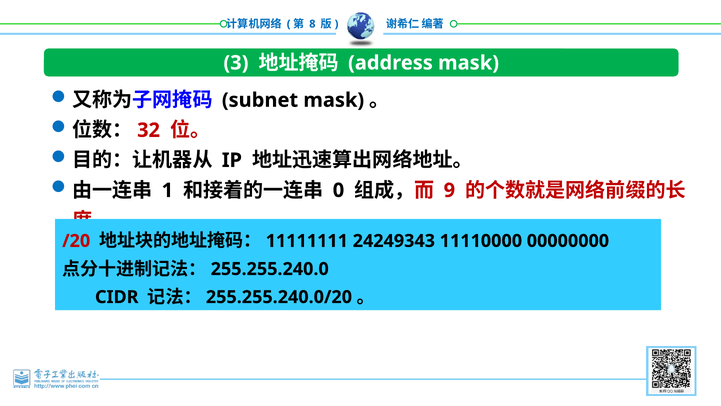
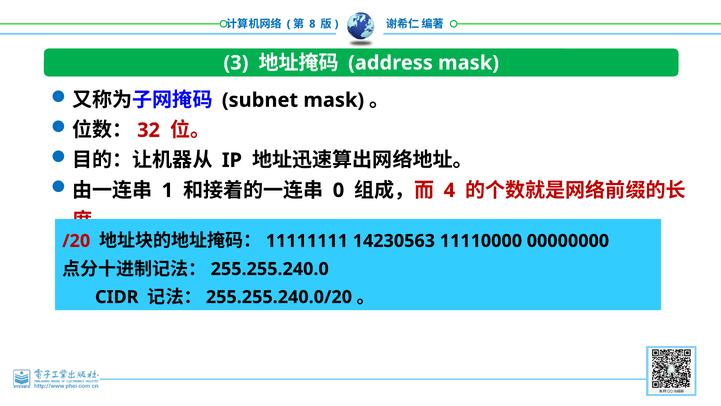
9: 9 -> 4
24249343: 24249343 -> 14230563
